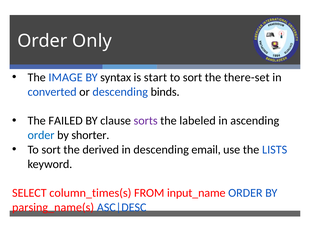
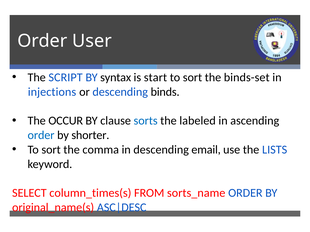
Only: Only -> User
IMAGE: IMAGE -> SCRIPT
there-set: there-set -> binds-set
converted: converted -> injections
FAILED: FAILED -> OCCUR
sorts colour: purple -> blue
derived: derived -> comma
input_name: input_name -> sorts_name
parsing_name(s: parsing_name(s -> original_name(s
